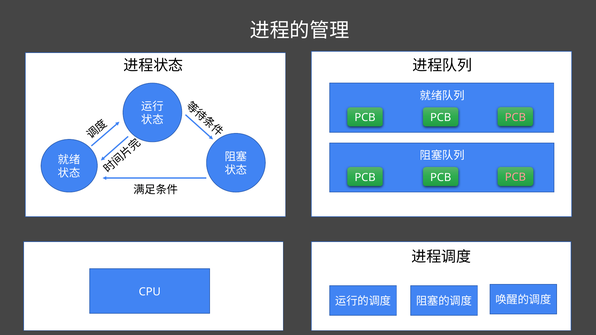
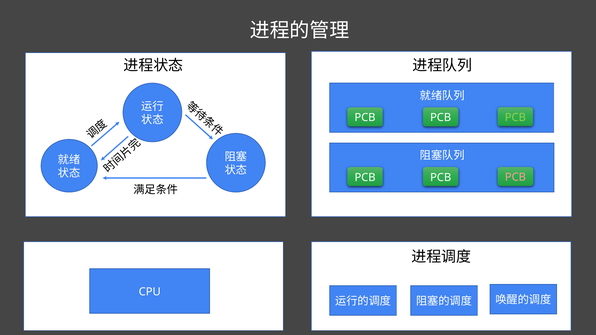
PCB at (515, 117) colour: pink -> light green
